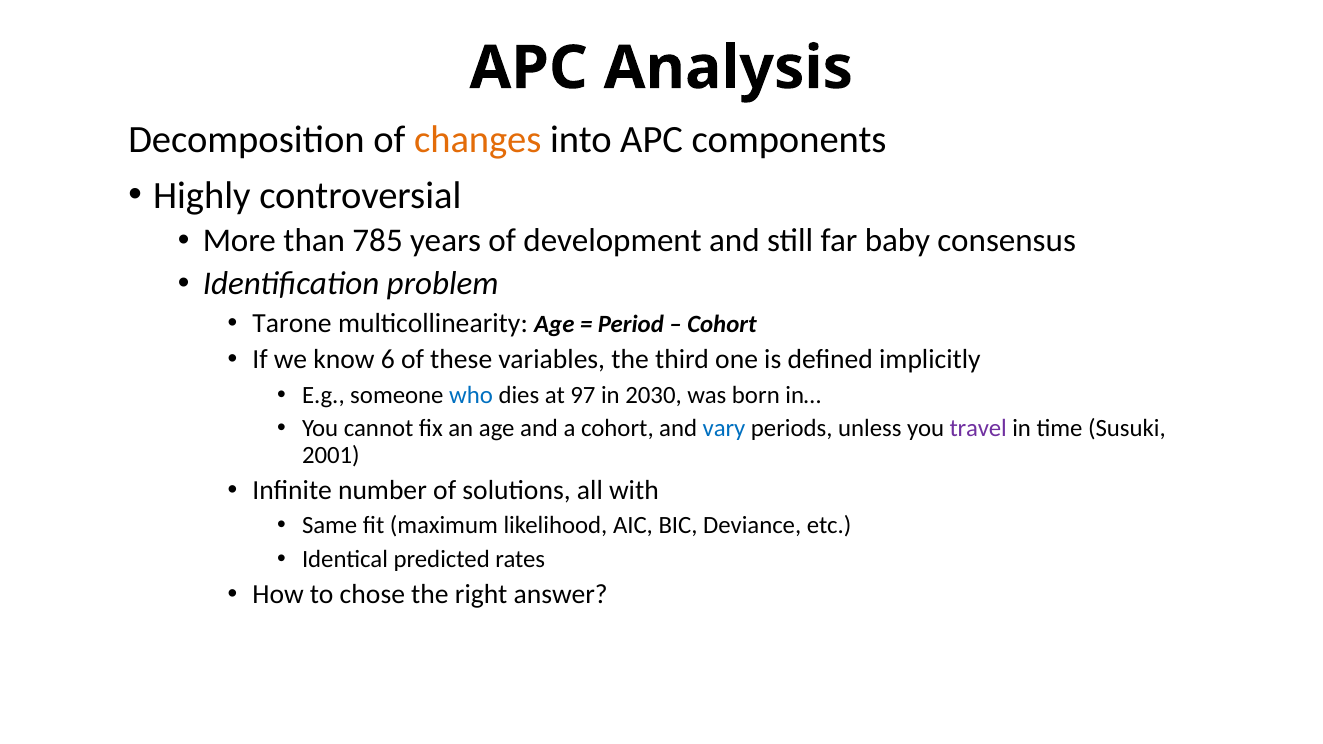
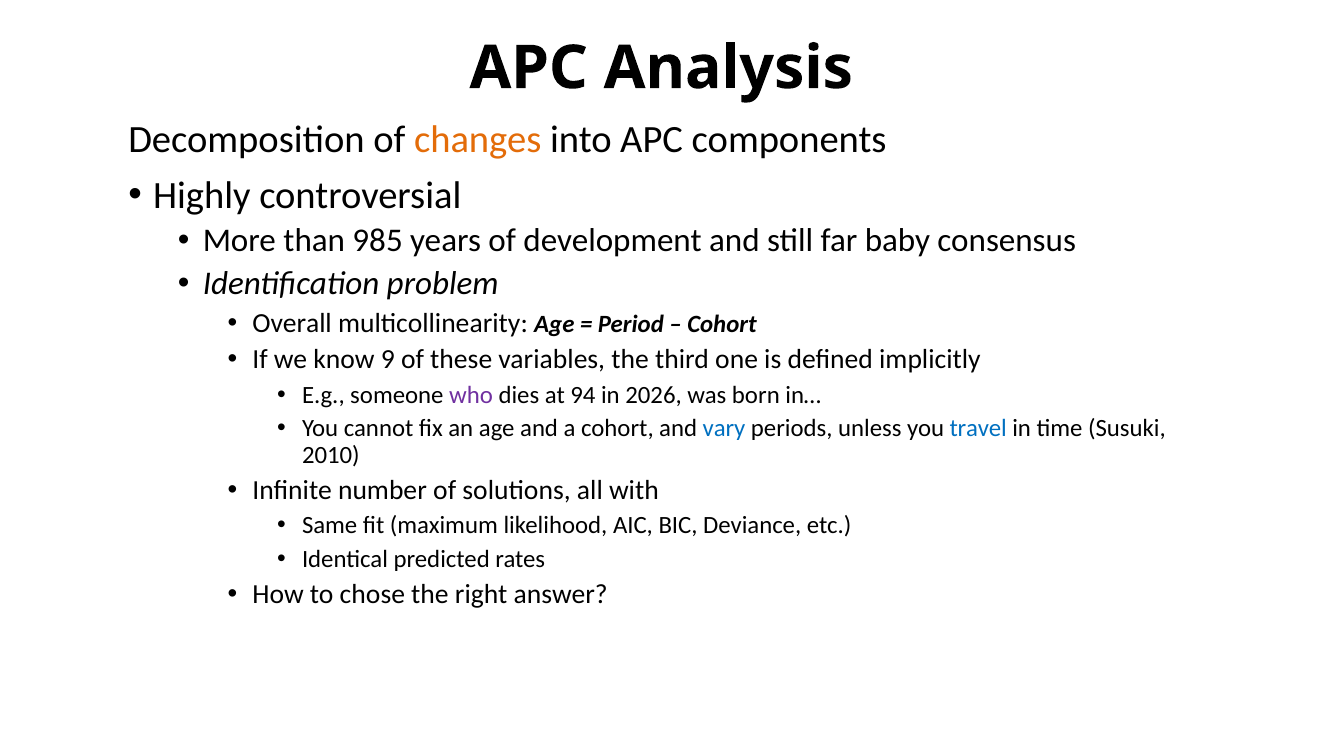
785: 785 -> 985
Tarone: Tarone -> Overall
6: 6 -> 9
who colour: blue -> purple
97: 97 -> 94
2030: 2030 -> 2026
travel colour: purple -> blue
2001: 2001 -> 2010
